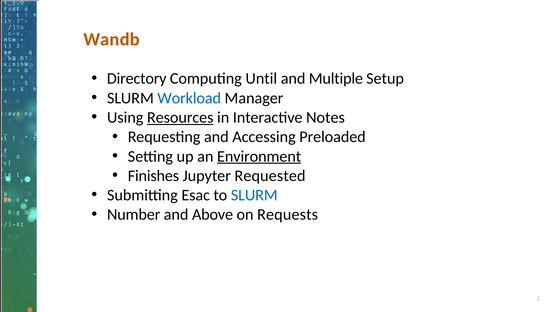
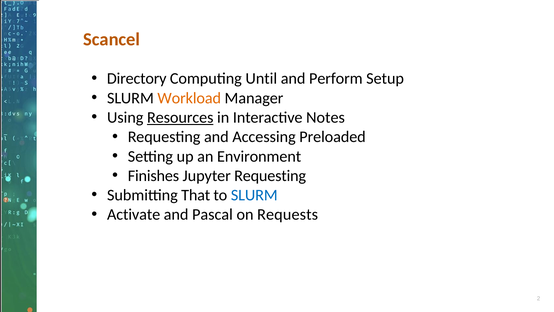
Wandb: Wandb -> Scancel
Multiple: Multiple -> Perform
Workload colour: blue -> orange
Environment underline: present -> none
Jupyter Requested: Requested -> Requesting
Esac: Esac -> That
Number: Number -> Activate
Above: Above -> Pascal
